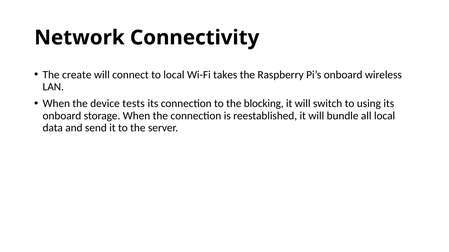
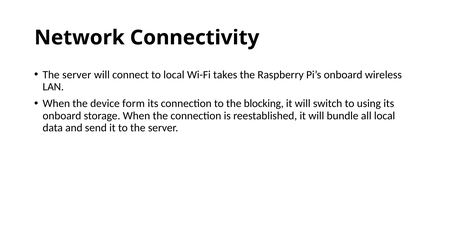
create at (77, 75): create -> server
tests: tests -> form
